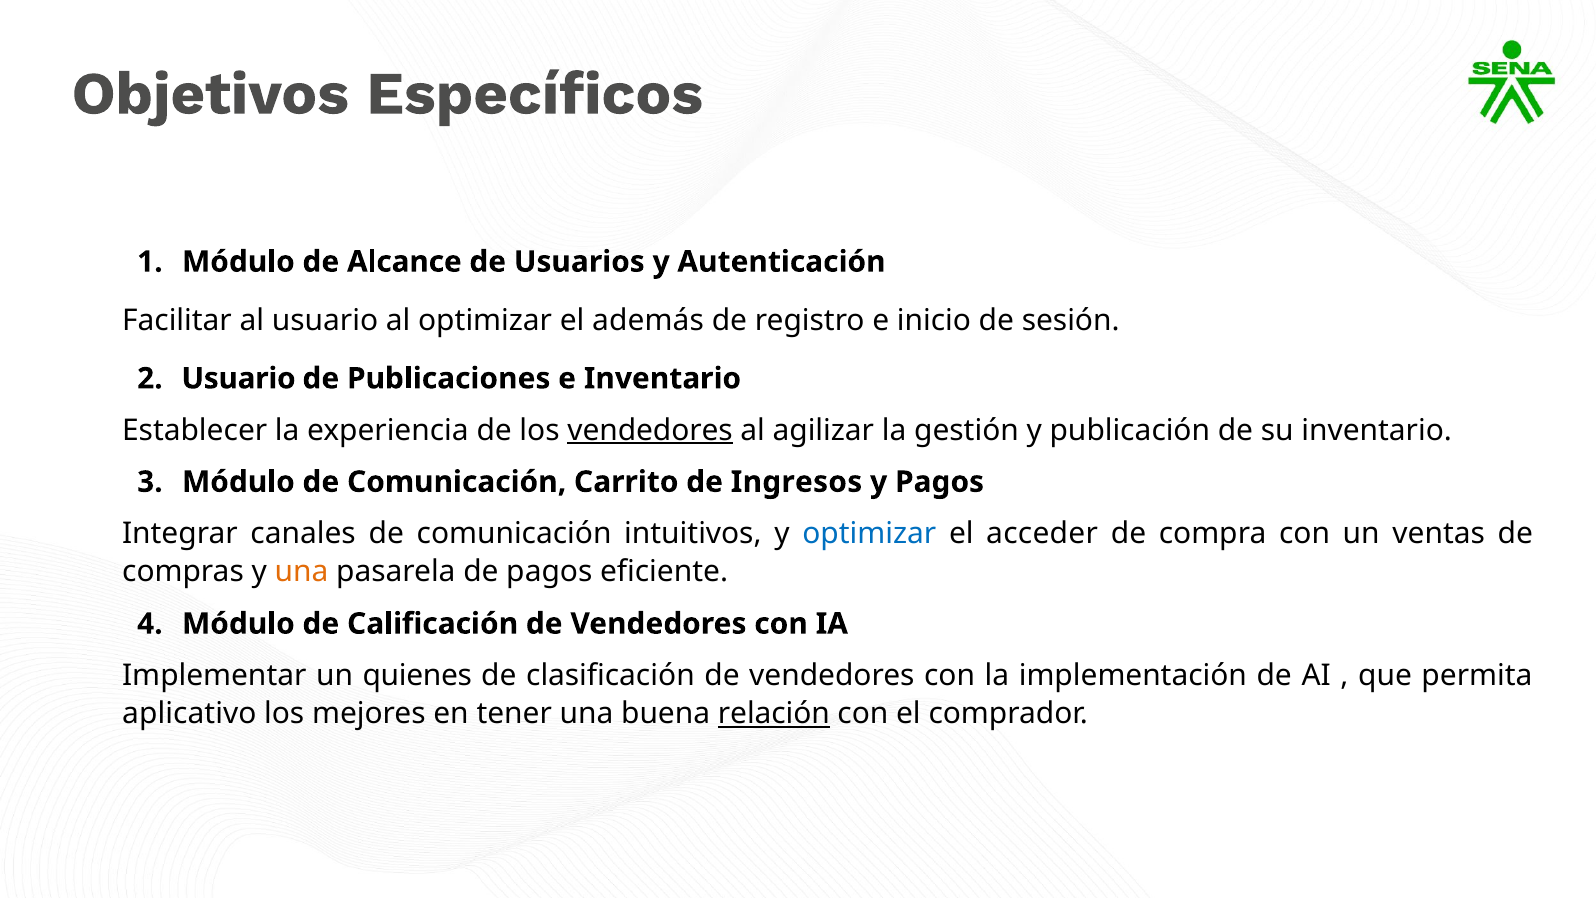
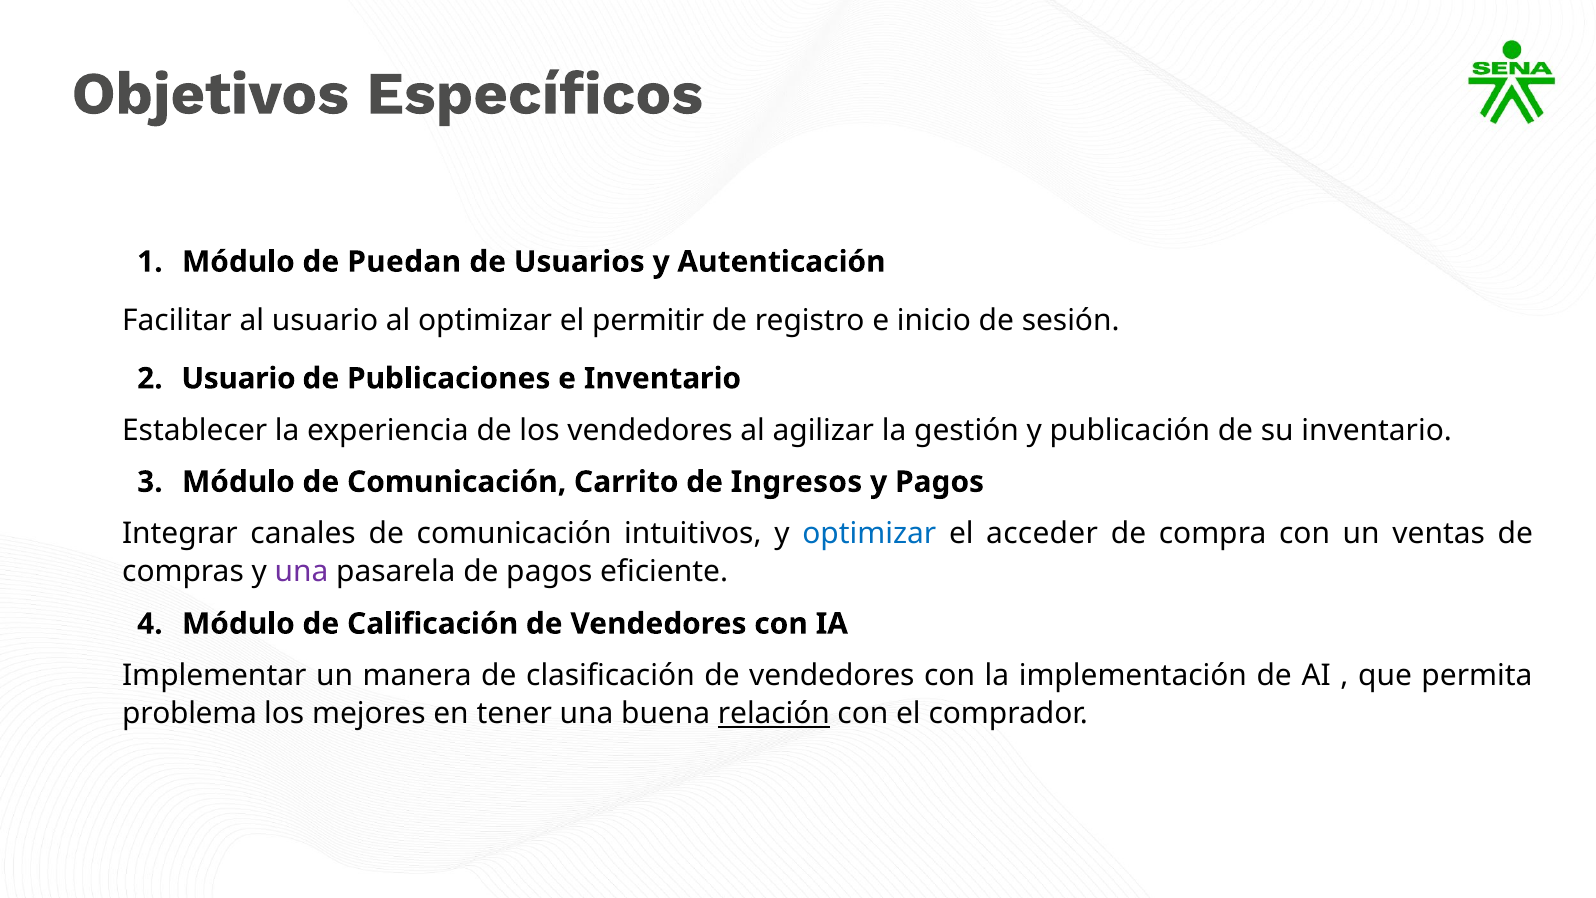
Alcance: Alcance -> Puedan
además: además -> permitir
vendedores at (650, 430) underline: present -> none
una at (302, 572) colour: orange -> purple
quienes: quienes -> manera
aplicativo: aplicativo -> problema
